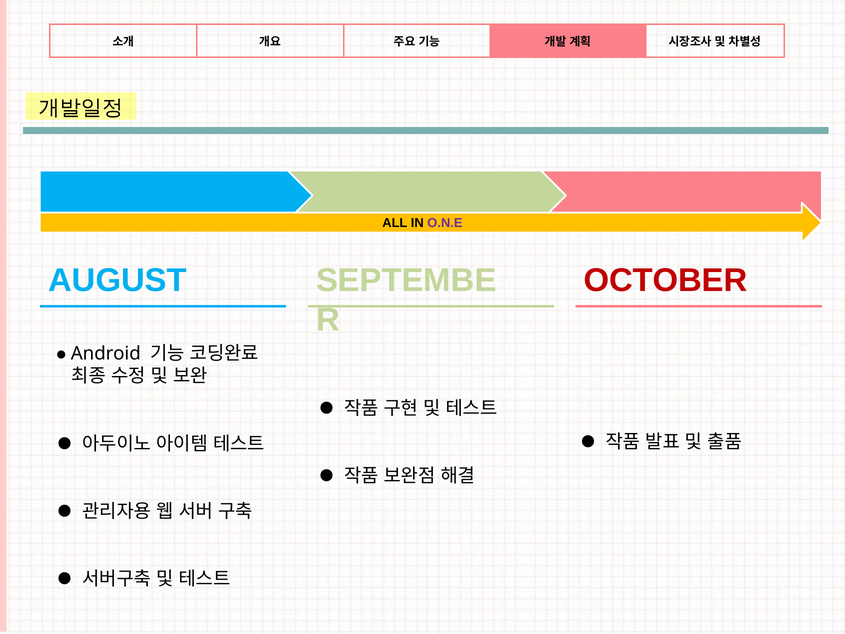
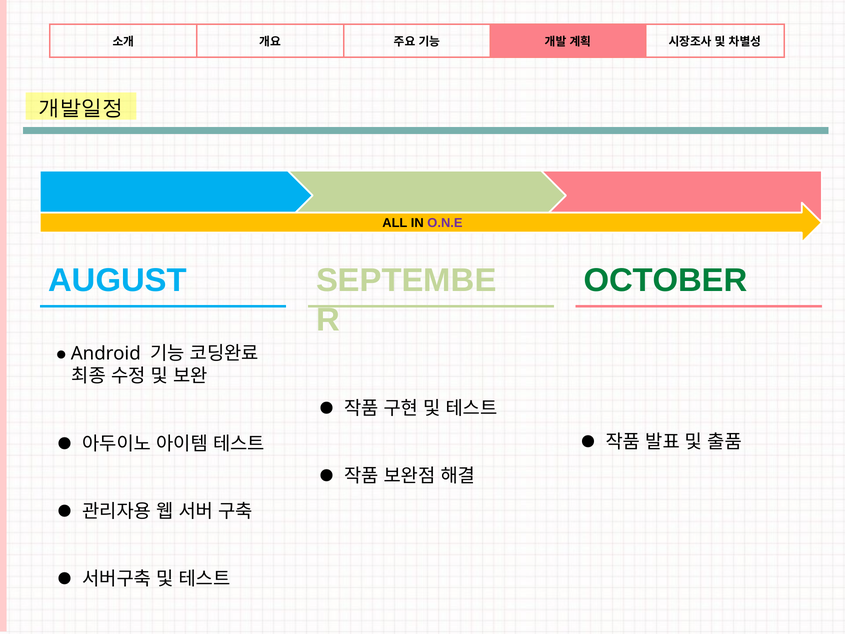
OCTOBER colour: red -> green
